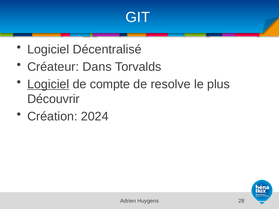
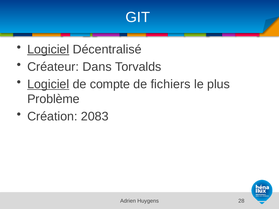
Logiciel at (48, 50) underline: none -> present
resolve: resolve -> fichiers
Découvrir: Découvrir -> Problème
2024: 2024 -> 2083
